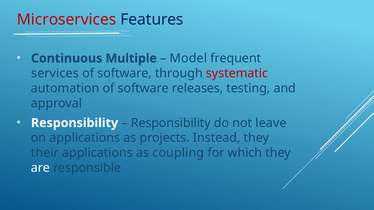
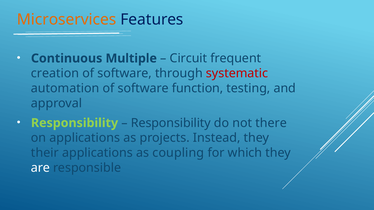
Microservices colour: red -> orange
Model: Model -> Circuit
services: services -> creation
releases: releases -> function
Responsibility at (75, 123) colour: white -> light green
leave: leave -> there
